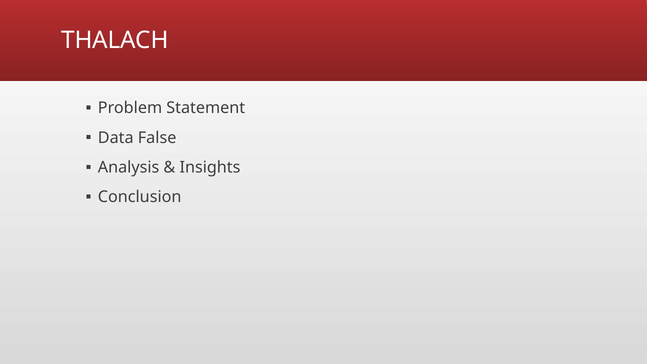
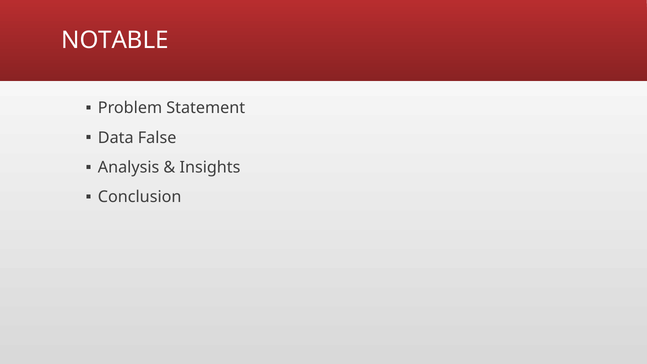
THALACH: THALACH -> NOTABLE
